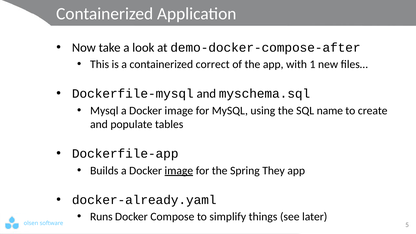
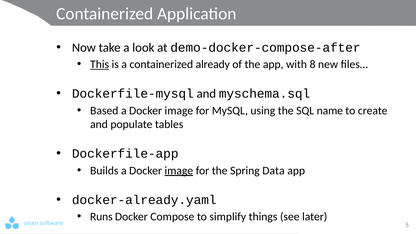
This underline: none -> present
correct: correct -> already
1: 1 -> 8
Mysql at (104, 111): Mysql -> Based
They: They -> Data
